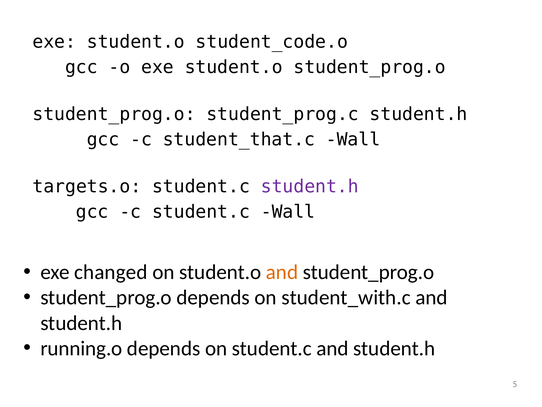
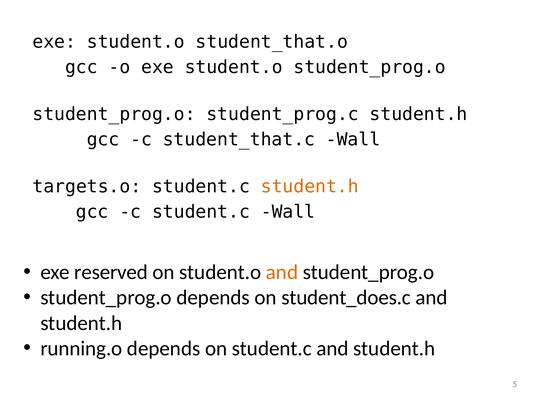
student_code.o: student_code.o -> student_that.o
student.h at (310, 186) colour: purple -> orange
changed: changed -> reserved
student_with.c: student_with.c -> student_does.c
